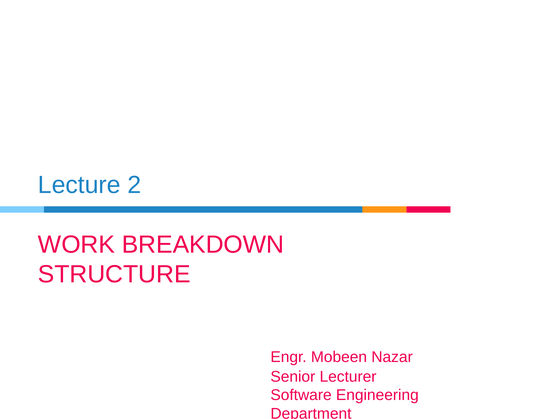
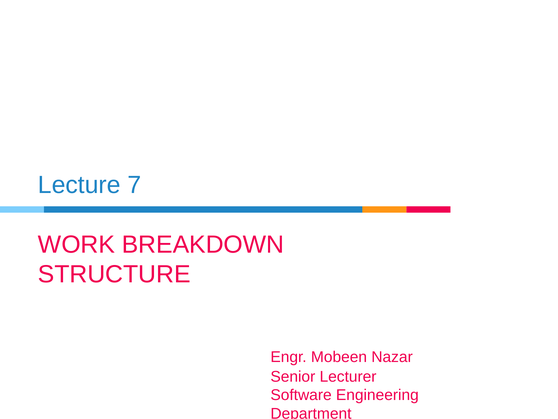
2: 2 -> 7
